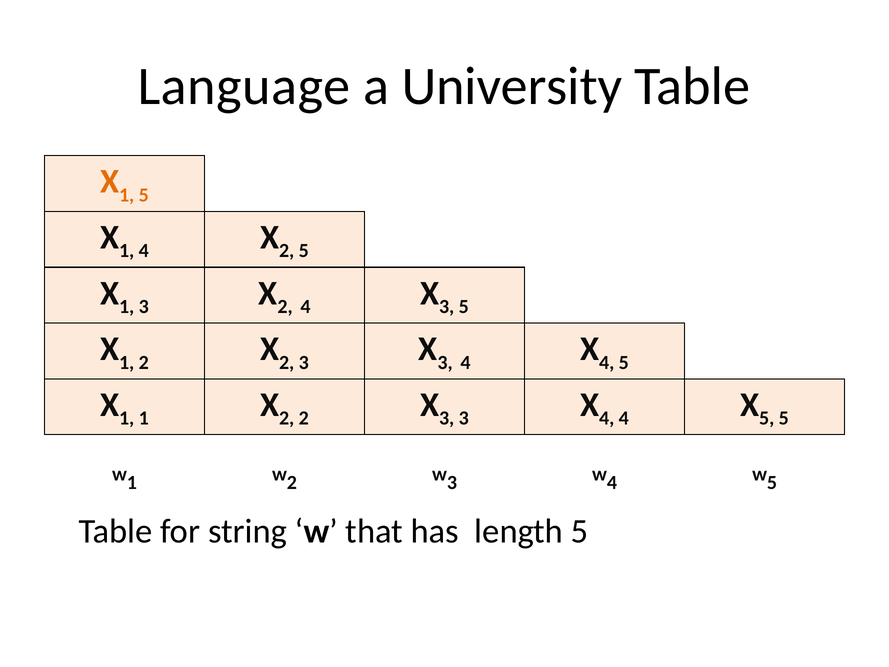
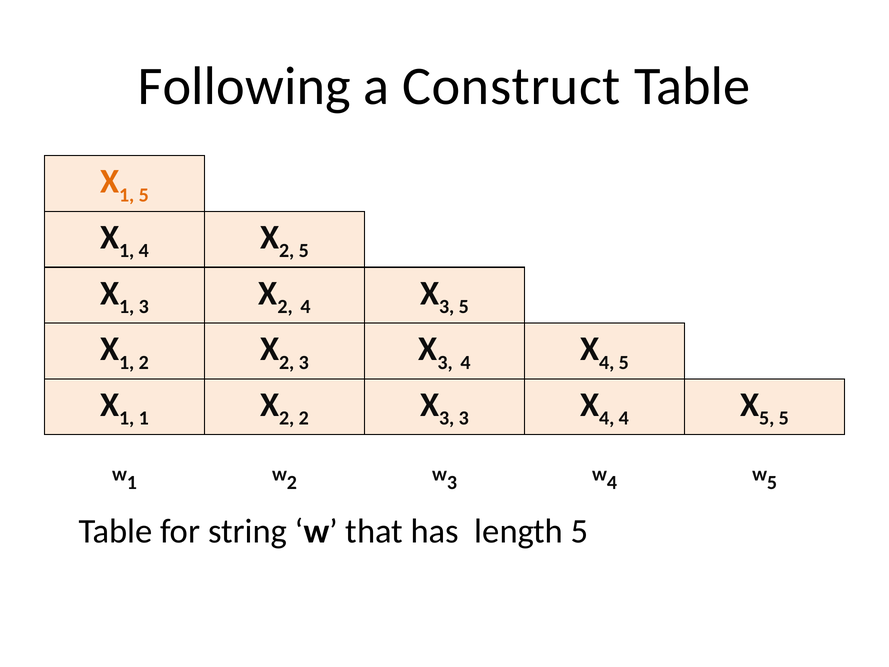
Language: Language -> Following
University: University -> Construct
